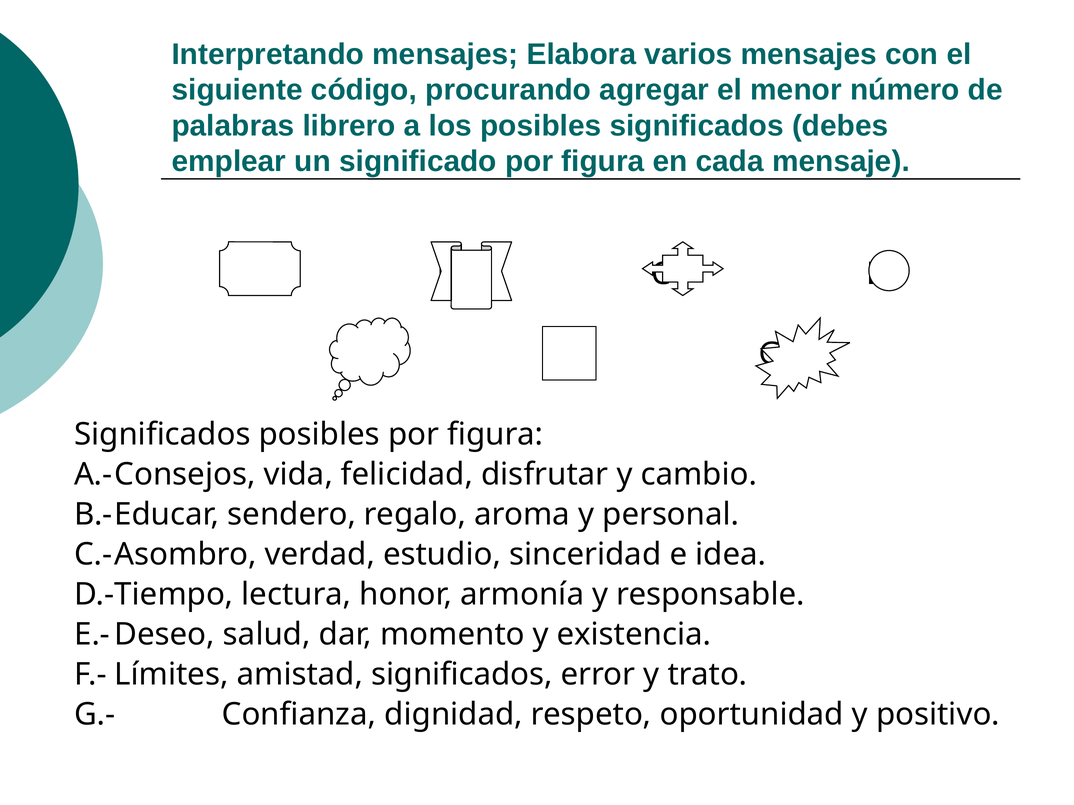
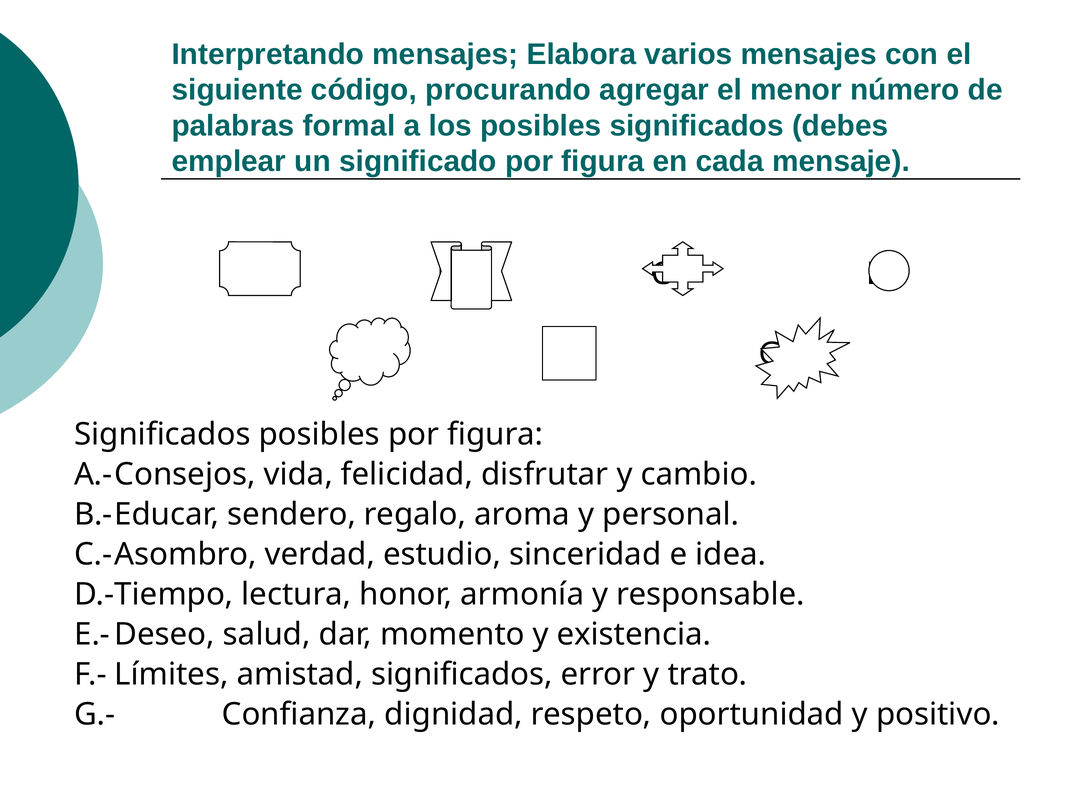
librero: librero -> formal
